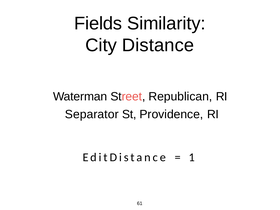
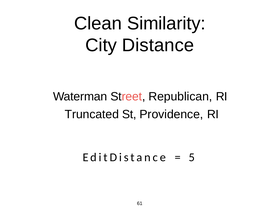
Fields: Fields -> Clean
Separator: Separator -> Truncated
1: 1 -> 5
